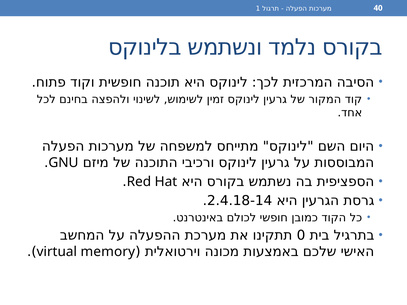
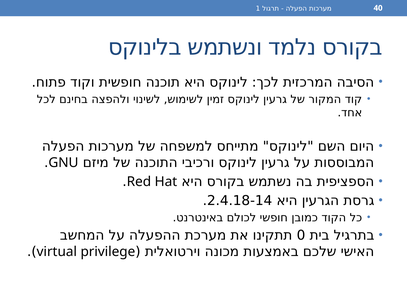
memory: memory -> privilege
